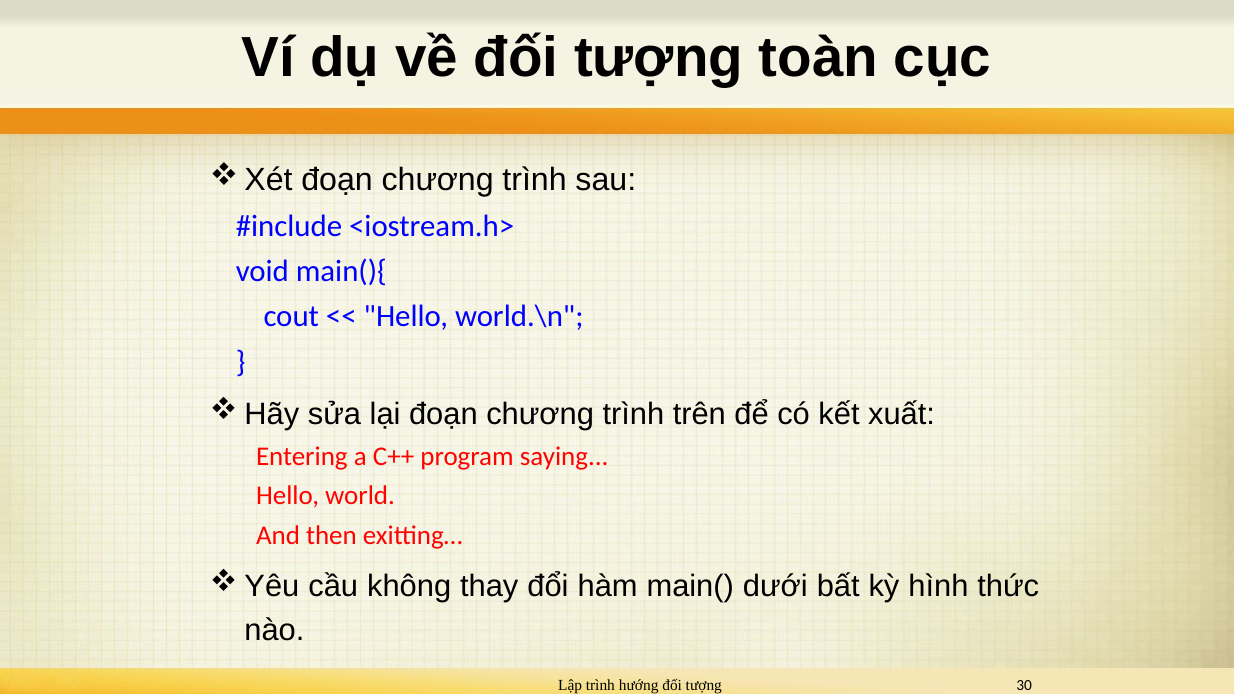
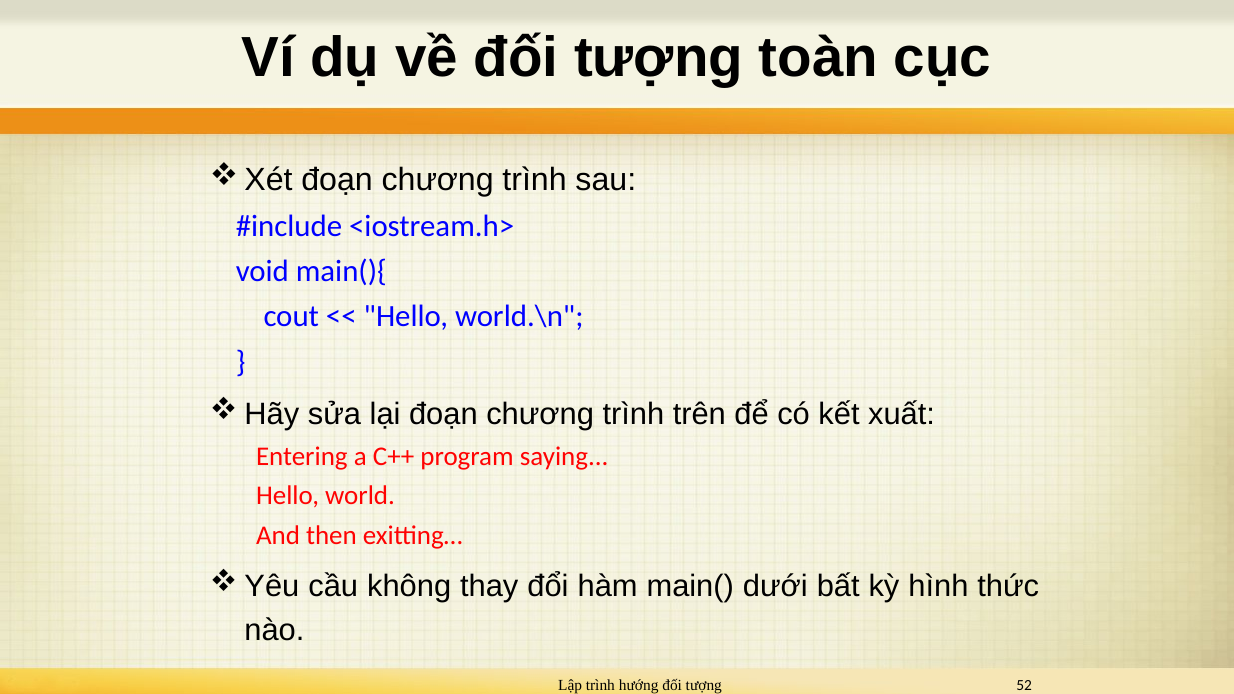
30: 30 -> 52
